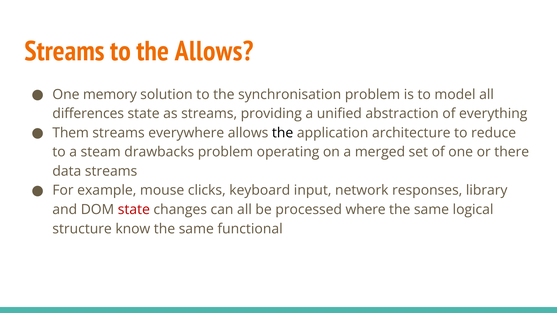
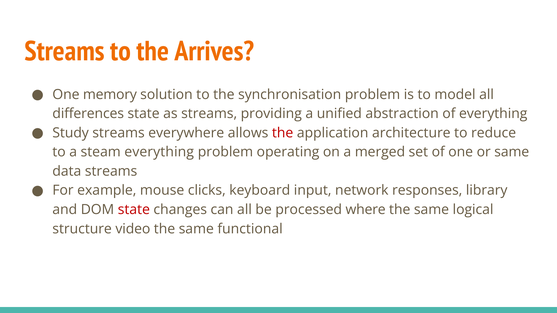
the Allows: Allows -> Arrives
Them: Them -> Study
the at (283, 133) colour: black -> red
steam drawbacks: drawbacks -> everything
or there: there -> same
know: know -> video
